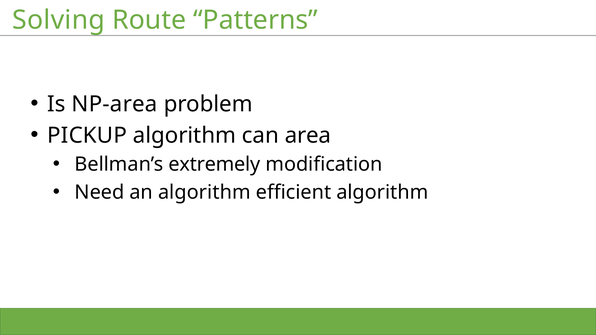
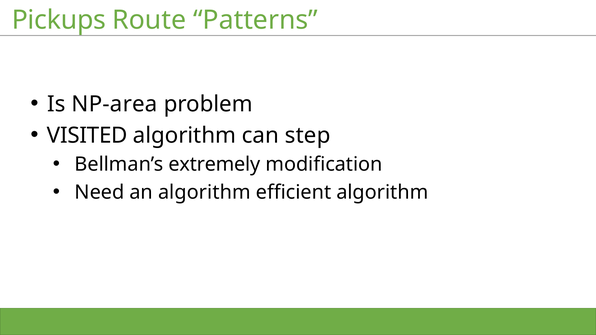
Solving: Solving -> Pickups
PICKUP: PICKUP -> VISITED
area: area -> step
